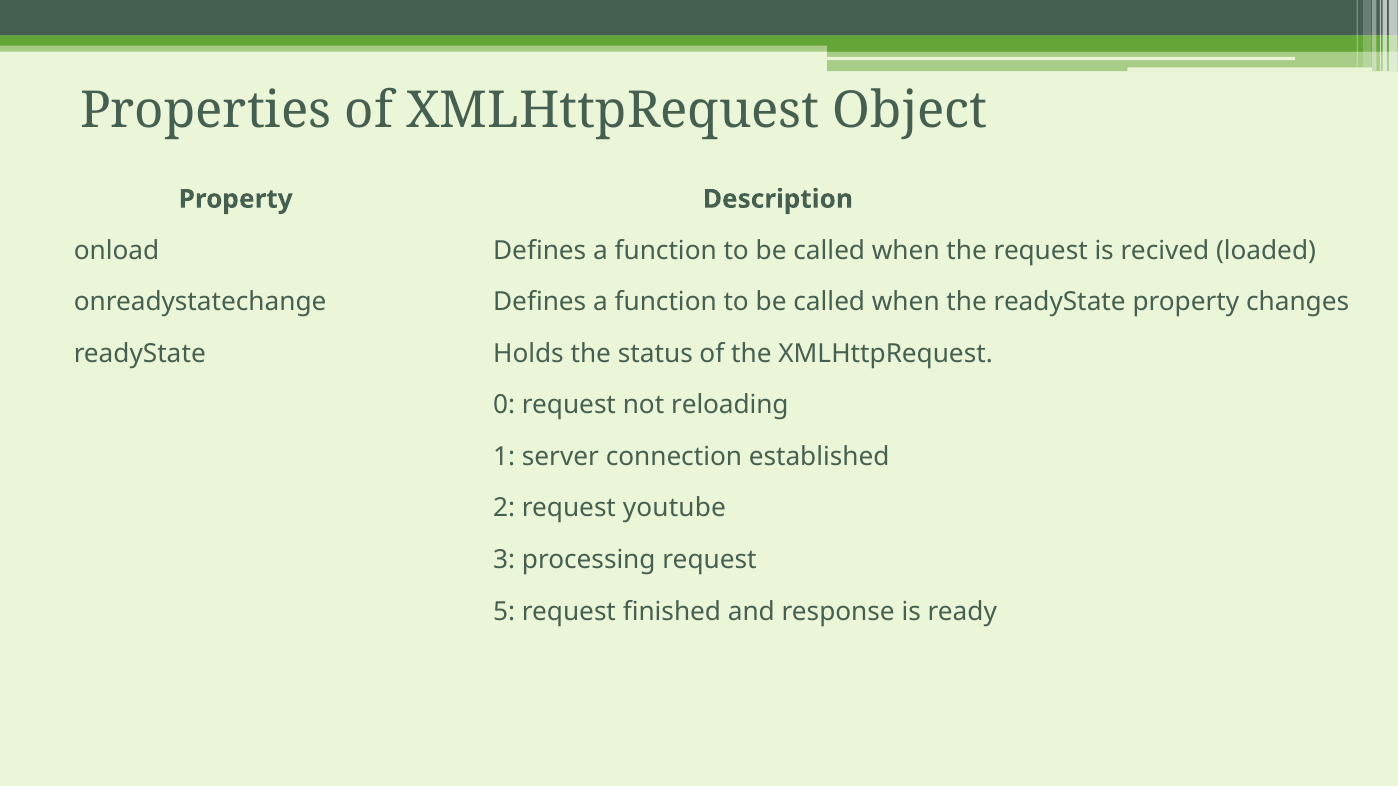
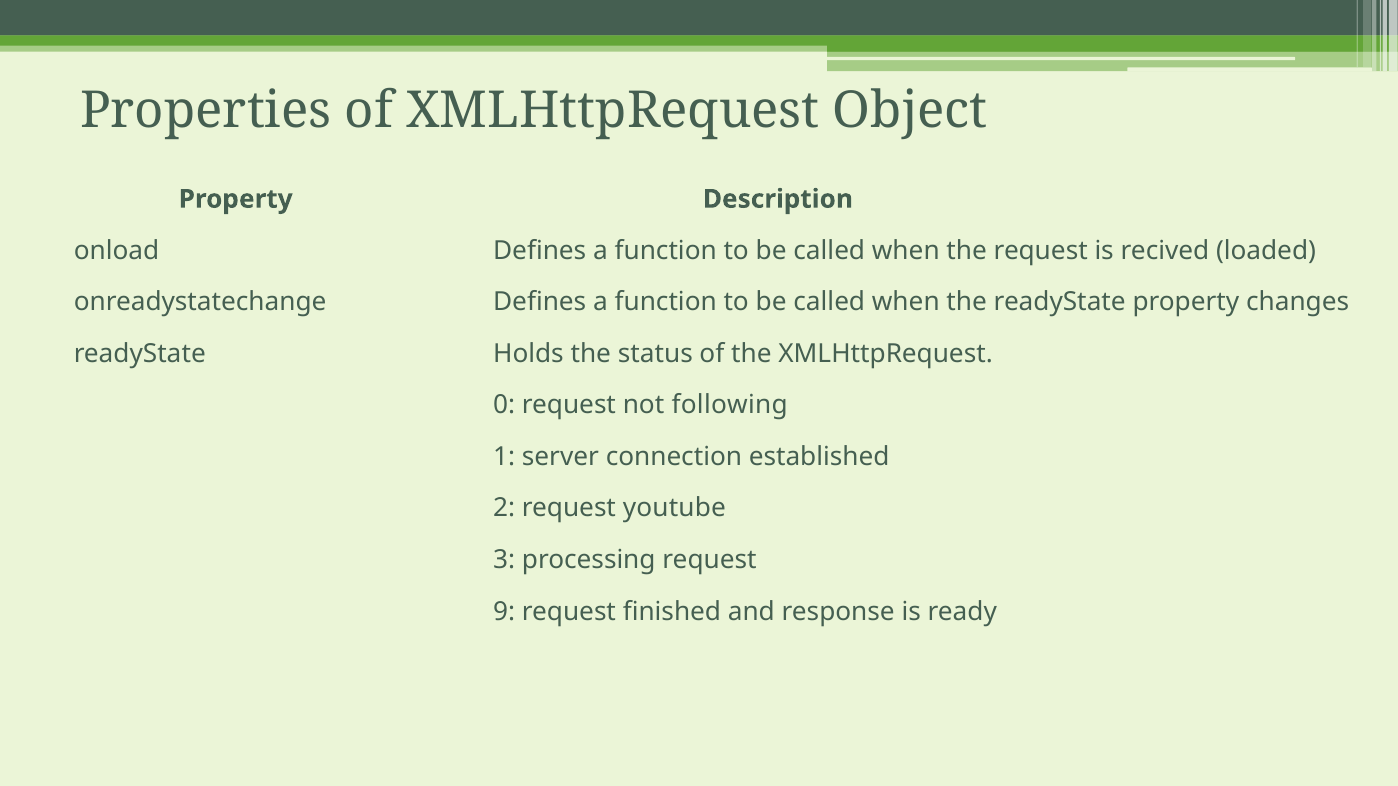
reloading: reloading -> following
5: 5 -> 9
